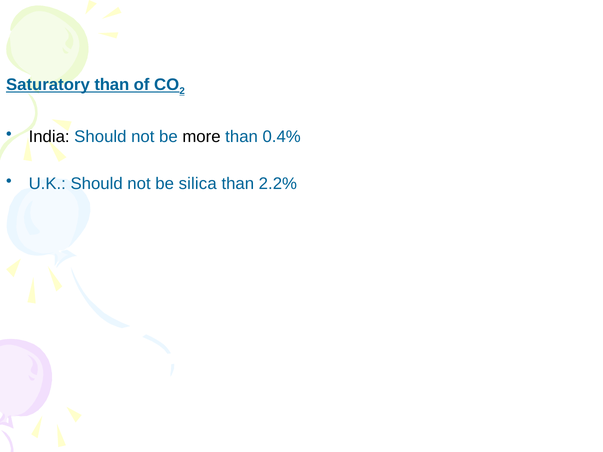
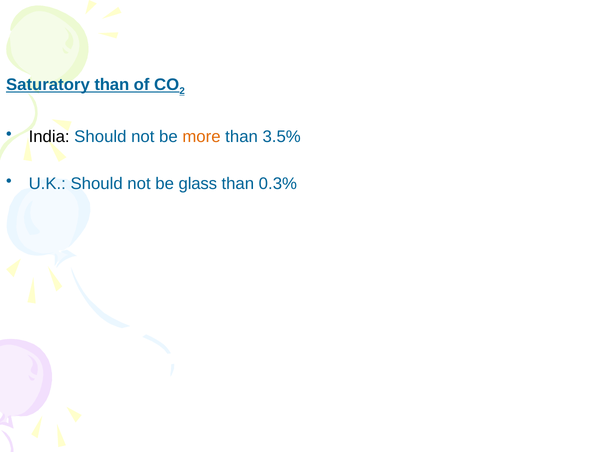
more colour: black -> orange
0.4%: 0.4% -> 3.5%
silica: silica -> glass
2.2%: 2.2% -> 0.3%
